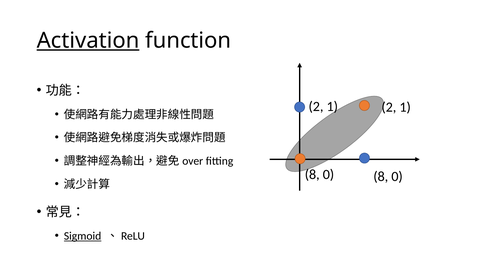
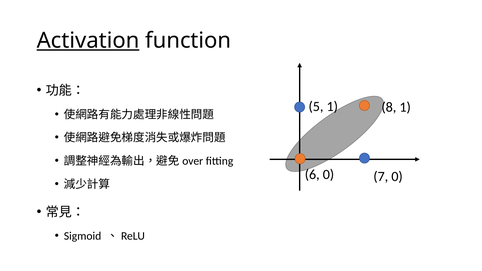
2 at (316, 107): 2 -> 5
2 at (389, 107): 2 -> 8
8 at (312, 174): 8 -> 6
0 8: 8 -> 7
Sigmoid underline: present -> none
